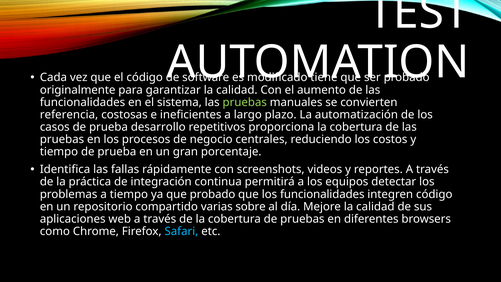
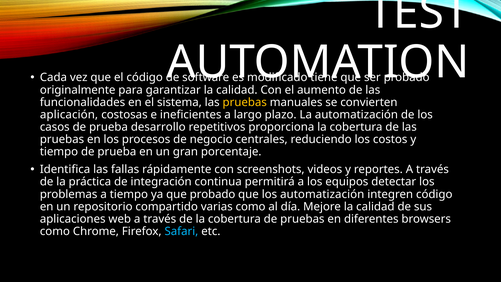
pruebas at (245, 102) colour: light green -> yellow
referencia: referencia -> aplicación
los funcionalidades: funcionalidades -> automatización
varias sobre: sobre -> como
